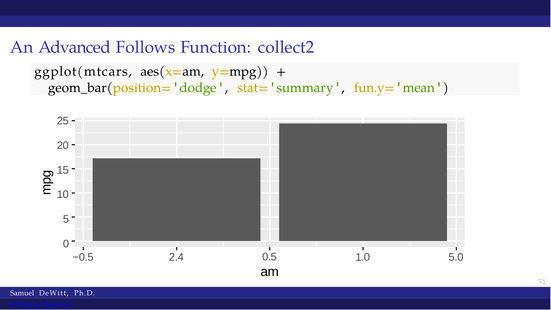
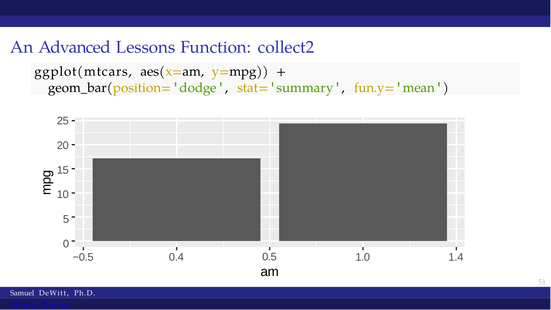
Follows: Follows -> Lessons
2.4: 2.4 -> 0.4
5.0: 5.0 -> 1.4
